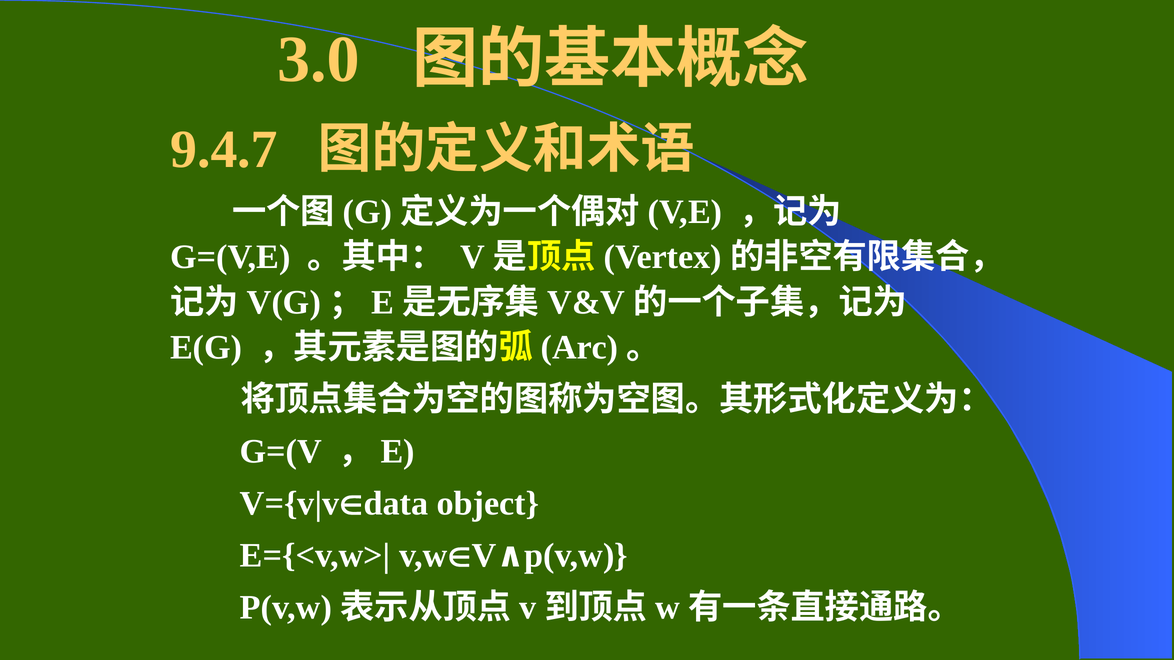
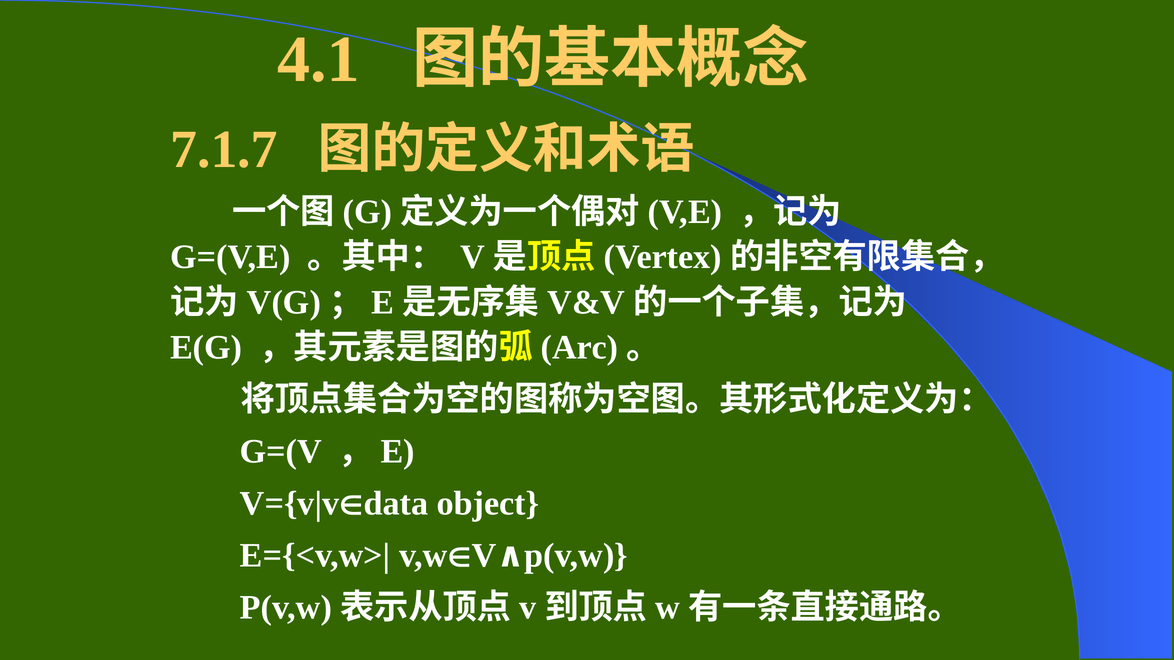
3.0: 3.0 -> 4.1
9.4.7: 9.4.7 -> 7.1.7
